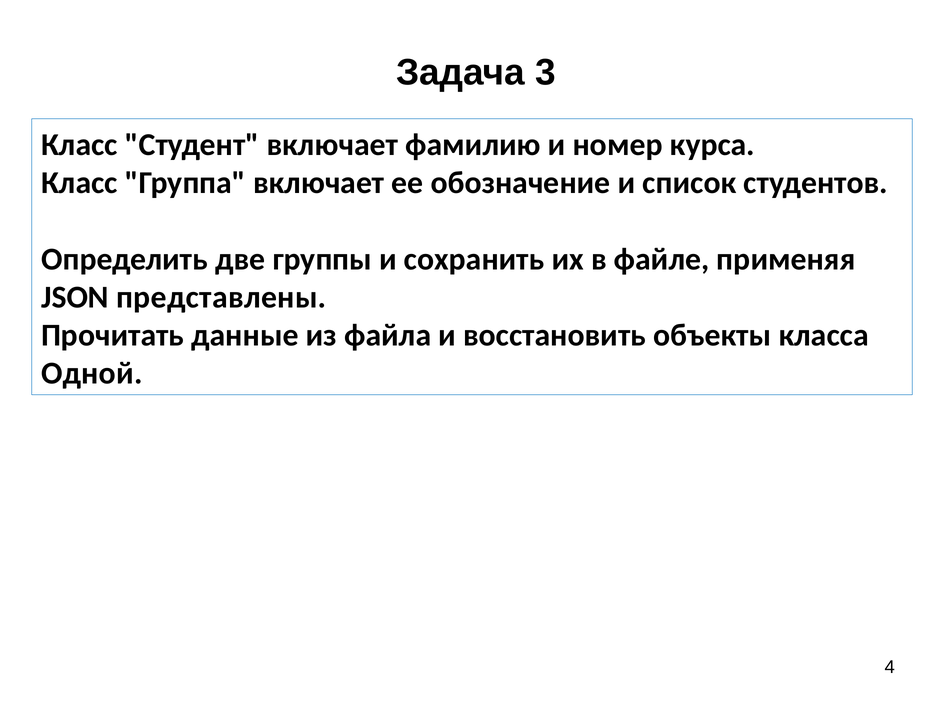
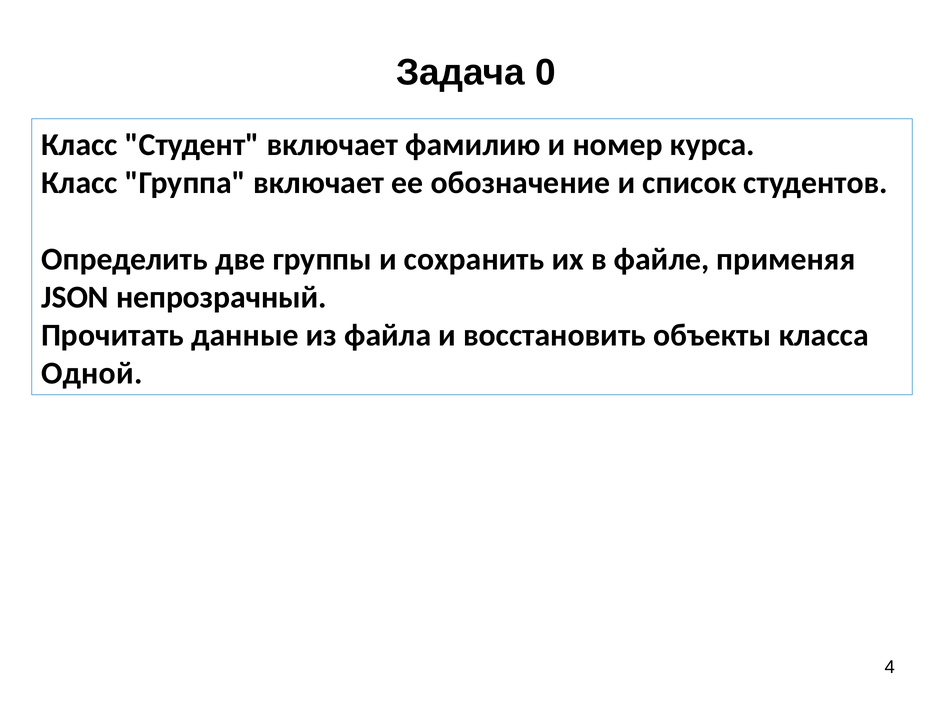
3: 3 -> 0
представлены: представлены -> непрозрачный
